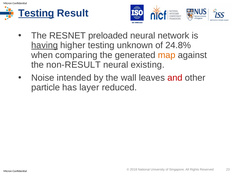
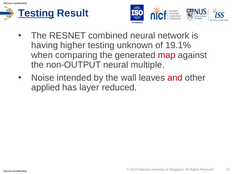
preloaded: preloaded -> combined
having underline: present -> none
24.8%: 24.8% -> 19.1%
map colour: orange -> red
non-RESULT: non-RESULT -> non-OUTPUT
existing: existing -> multiple
particle: particle -> applied
